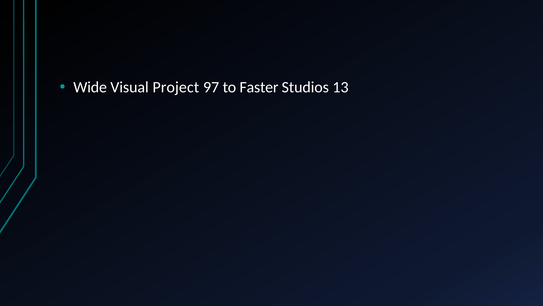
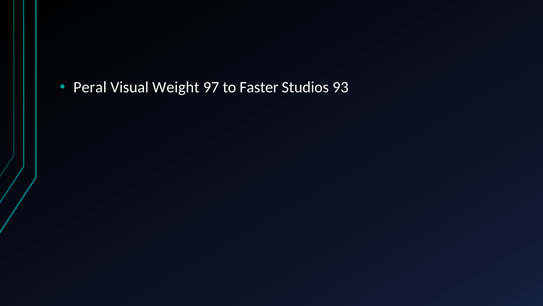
Wide: Wide -> Peral
Project: Project -> Weight
13: 13 -> 93
